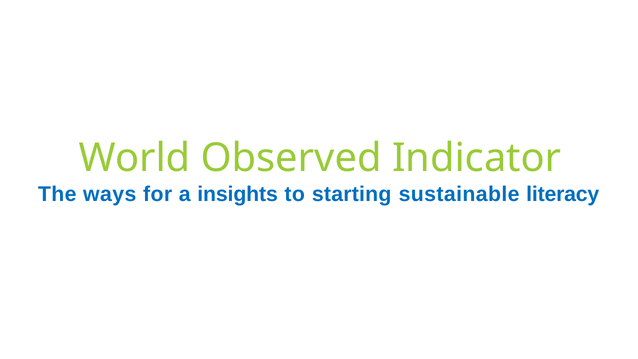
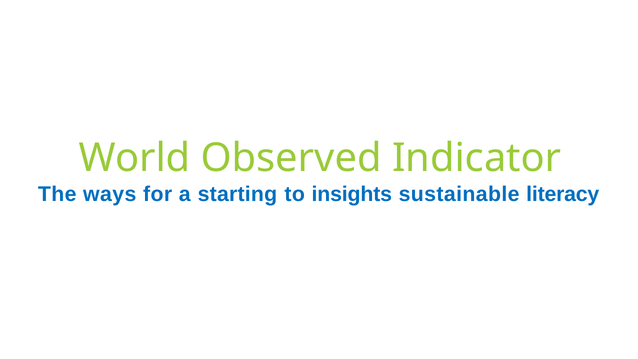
insights: insights -> starting
starting: starting -> insights
